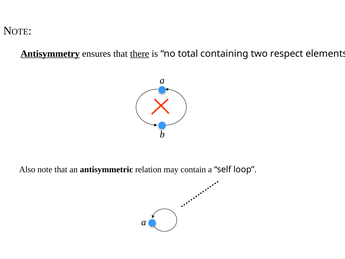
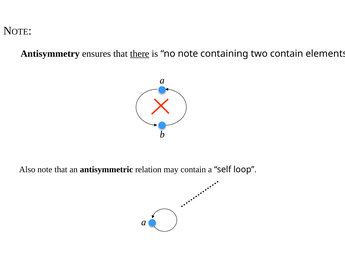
Antisymmetry underline: present -> none
no total: total -> note
two respect: respect -> contain
